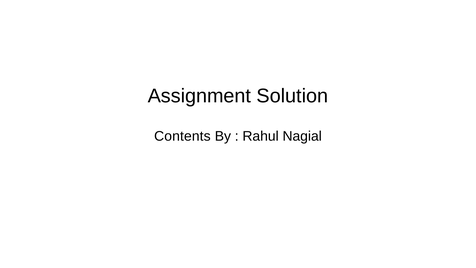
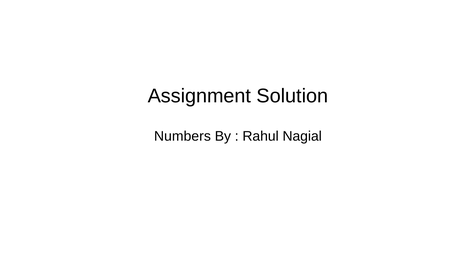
Contents: Contents -> Numbers
